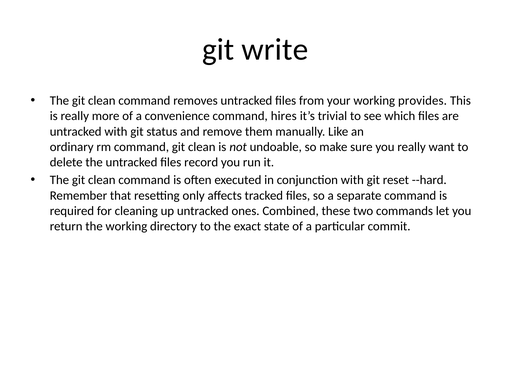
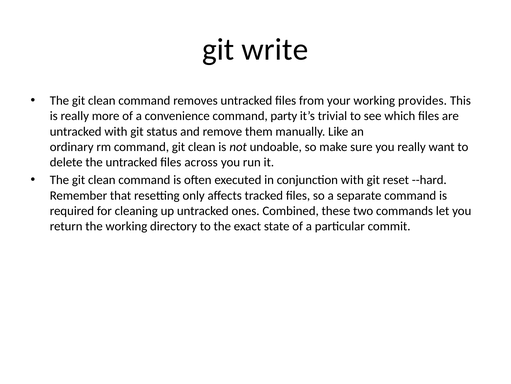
hires: hires -> party
record: record -> across
